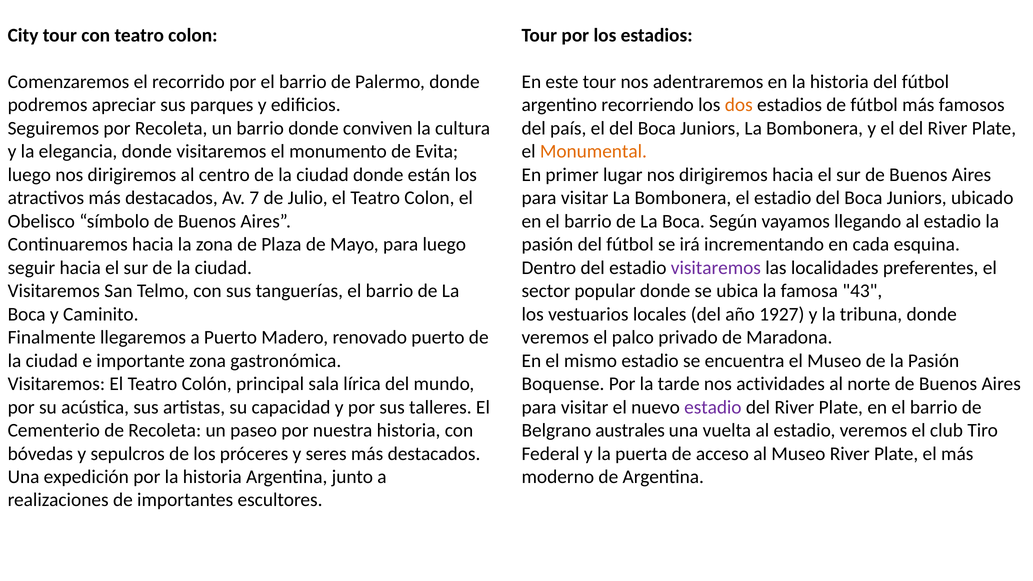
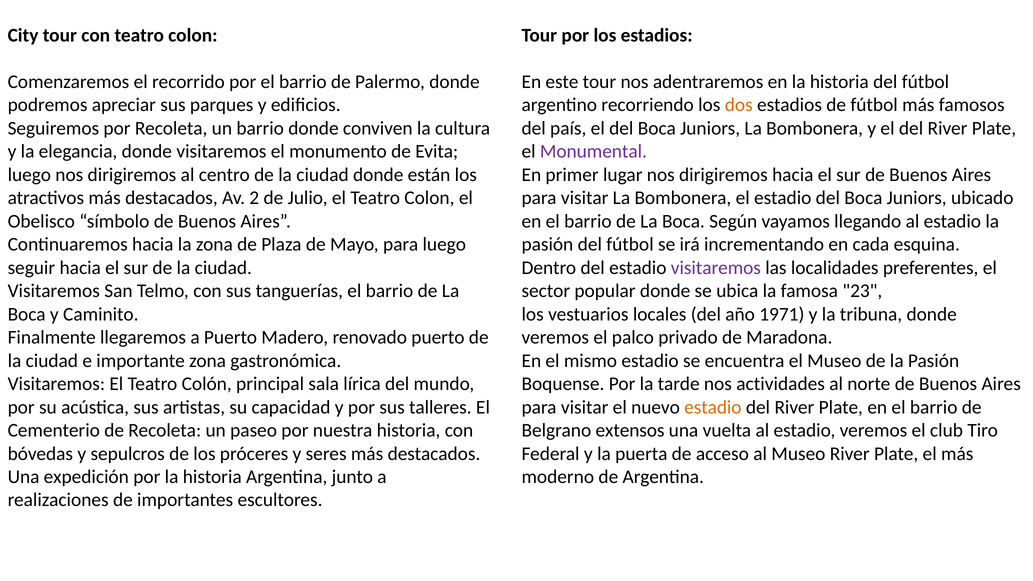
Monumental colour: orange -> purple
7: 7 -> 2
43: 43 -> 23
1927: 1927 -> 1971
estadio at (713, 407) colour: purple -> orange
australes: australes -> extensos
